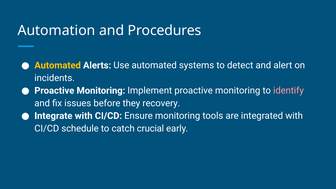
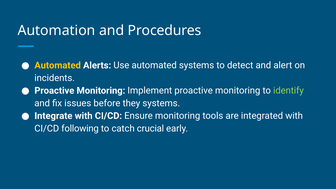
identify colour: pink -> light green
they recovery: recovery -> systems
schedule: schedule -> following
